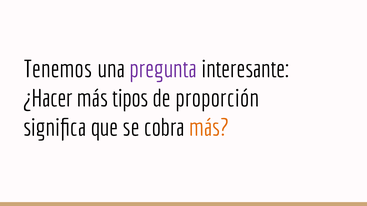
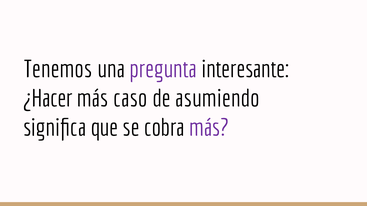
tipos: tipos -> caso
proporción: proporción -> asumiendo
más at (209, 128) colour: orange -> purple
